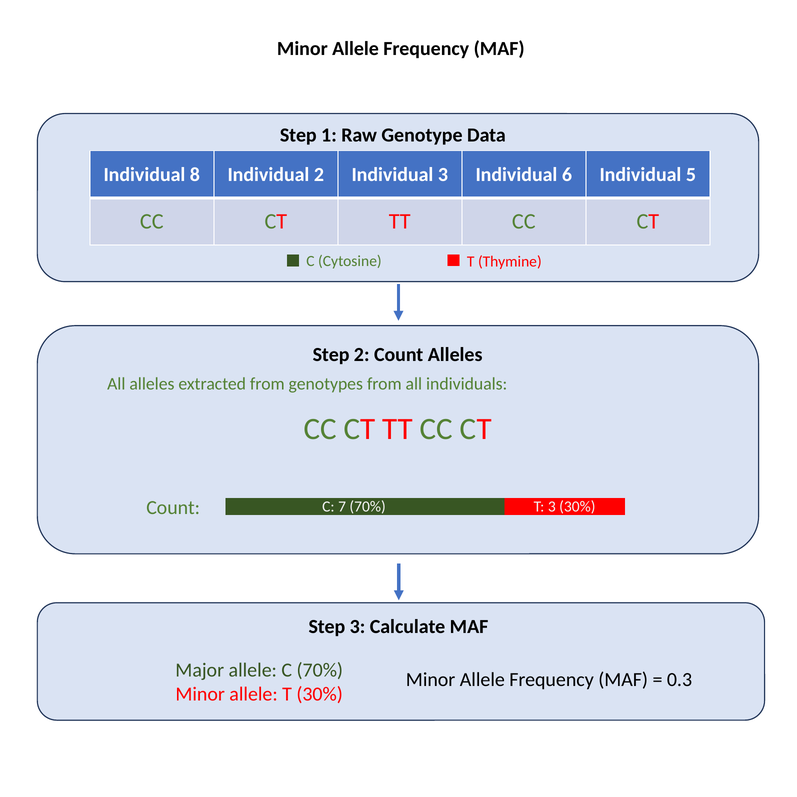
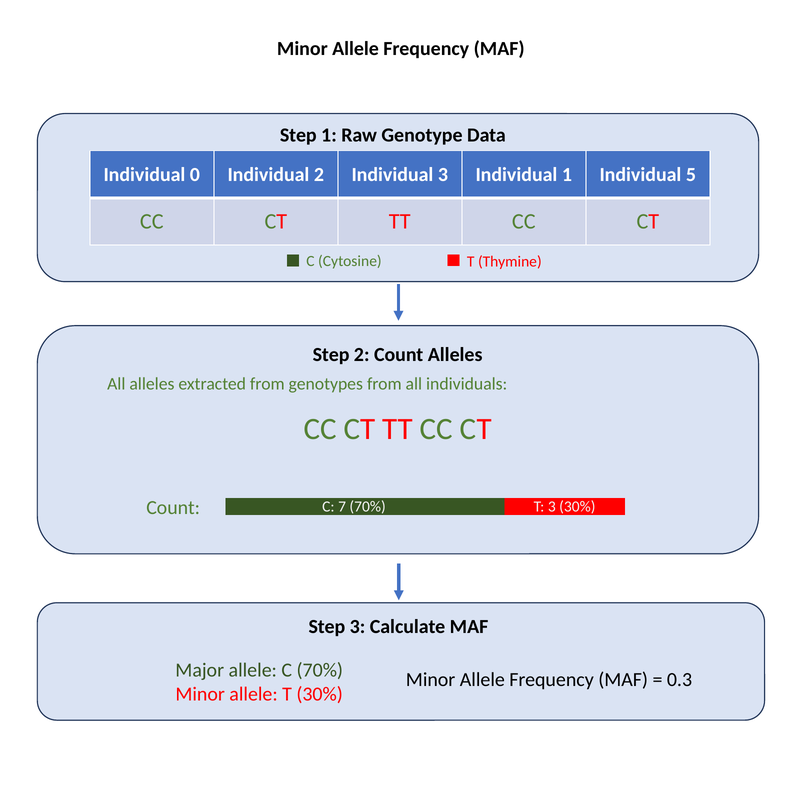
8: 8 -> 0
Individual 6: 6 -> 1
